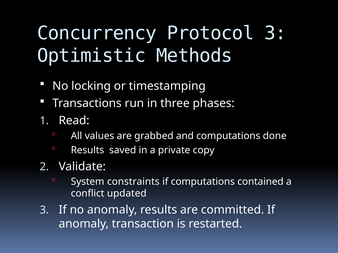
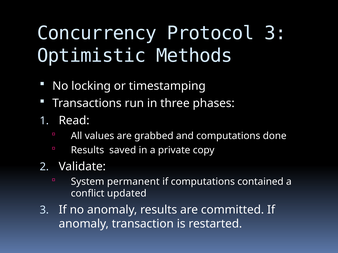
constraints: constraints -> permanent
